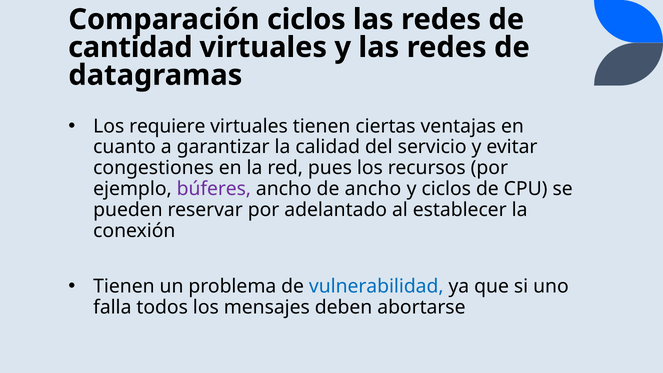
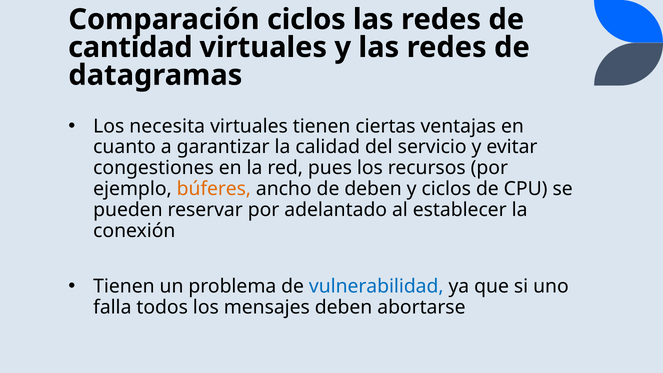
requiere: requiere -> necesita
búferes colour: purple -> orange
de ancho: ancho -> deben
